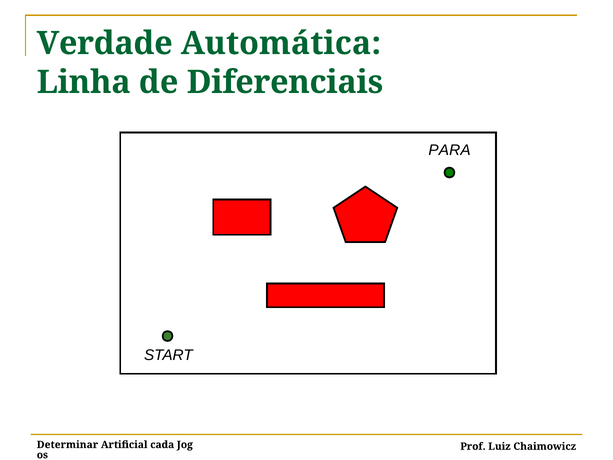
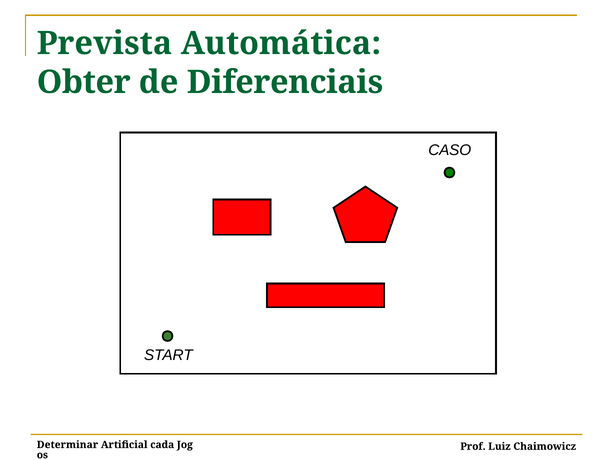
Verdade: Verdade -> Prevista
Linha: Linha -> Obter
PARA: PARA -> CASO
